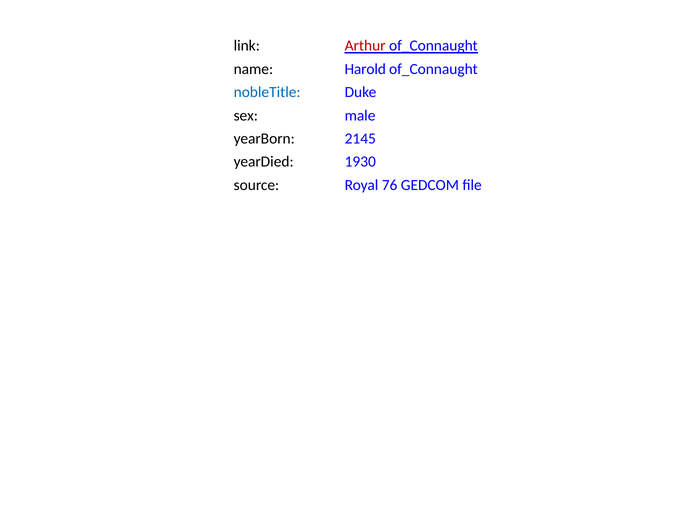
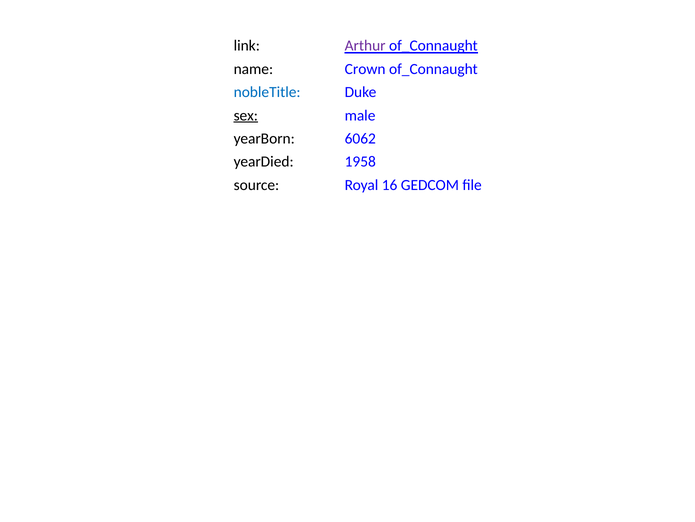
Arthur colour: red -> purple
Harold: Harold -> Crown
sex underline: none -> present
2145: 2145 -> 6062
1930: 1930 -> 1958
76: 76 -> 16
